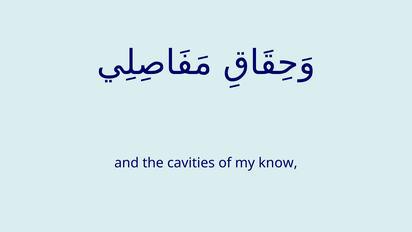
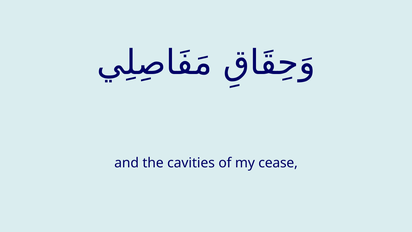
know: know -> cease
